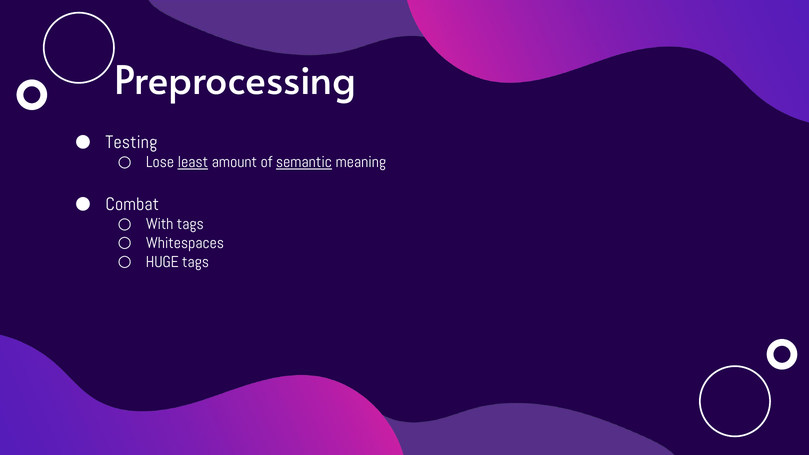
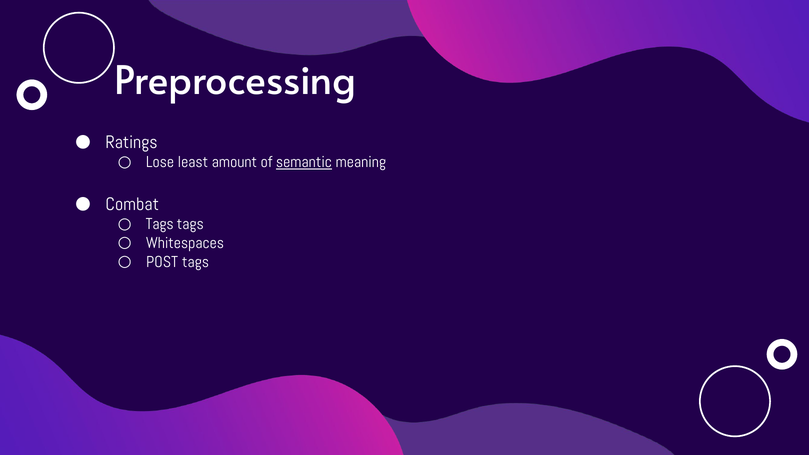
Testing: Testing -> Ratings
least underline: present -> none
With at (160, 224): With -> Tags
HUGE: HUGE -> POST
